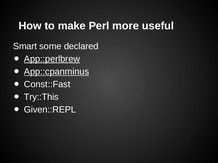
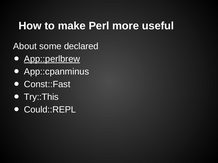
Smart: Smart -> About
App::cpanminus underline: present -> none
Given::REPL: Given::REPL -> Could::REPL
